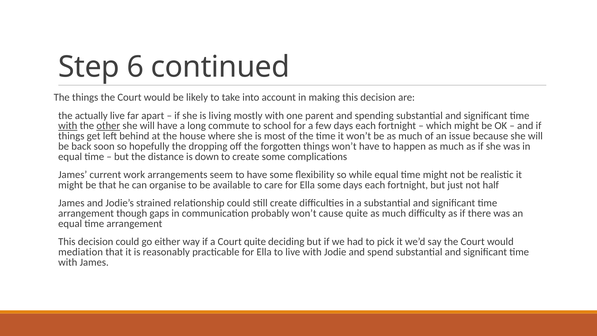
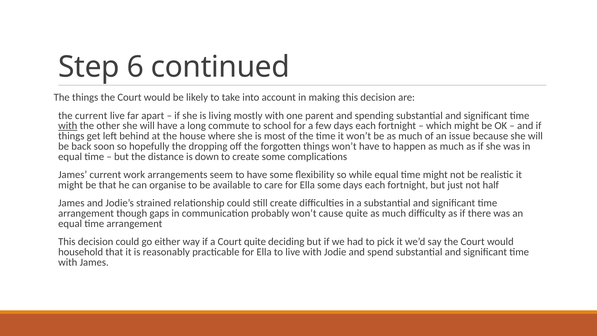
the actually: actually -> current
other underline: present -> none
mediation: mediation -> household
